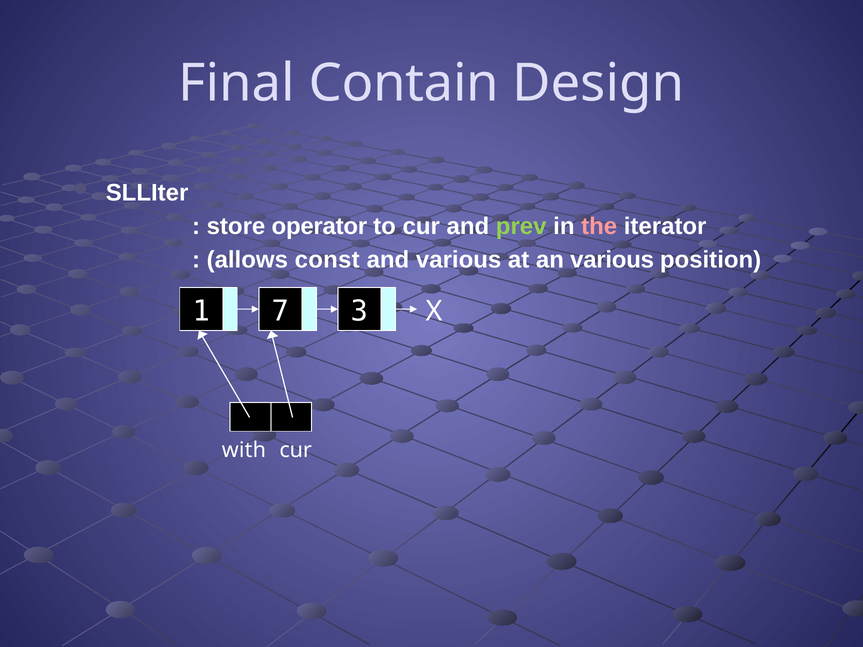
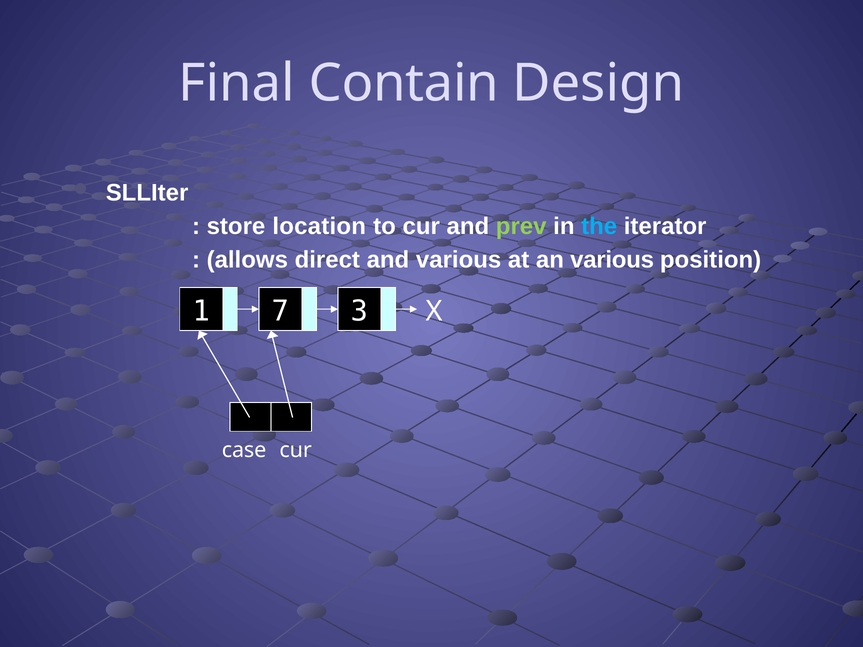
operator: operator -> location
the colour: pink -> light blue
const: const -> direct
with: with -> case
